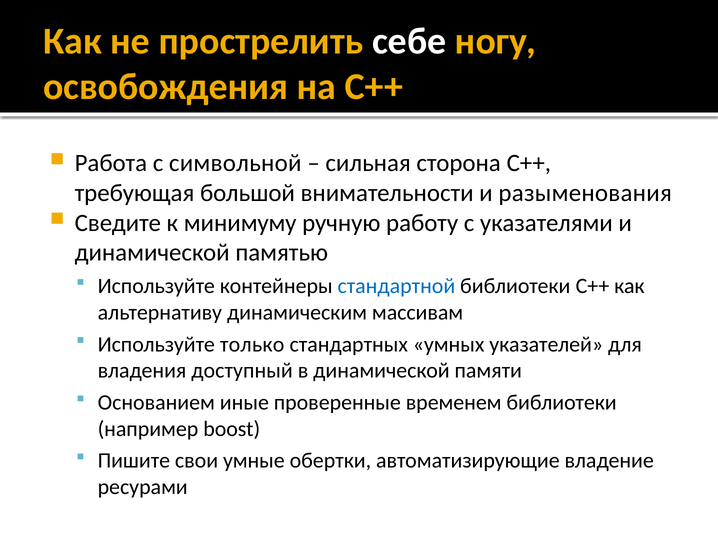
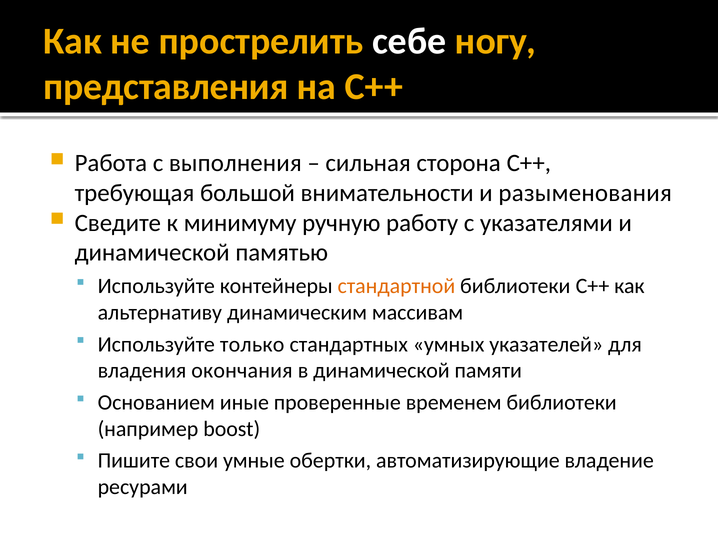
освобождения: освобождения -> представления
символьной: символьной -> выполнения
стандартной colour: blue -> orange
доступный: доступный -> окончания
